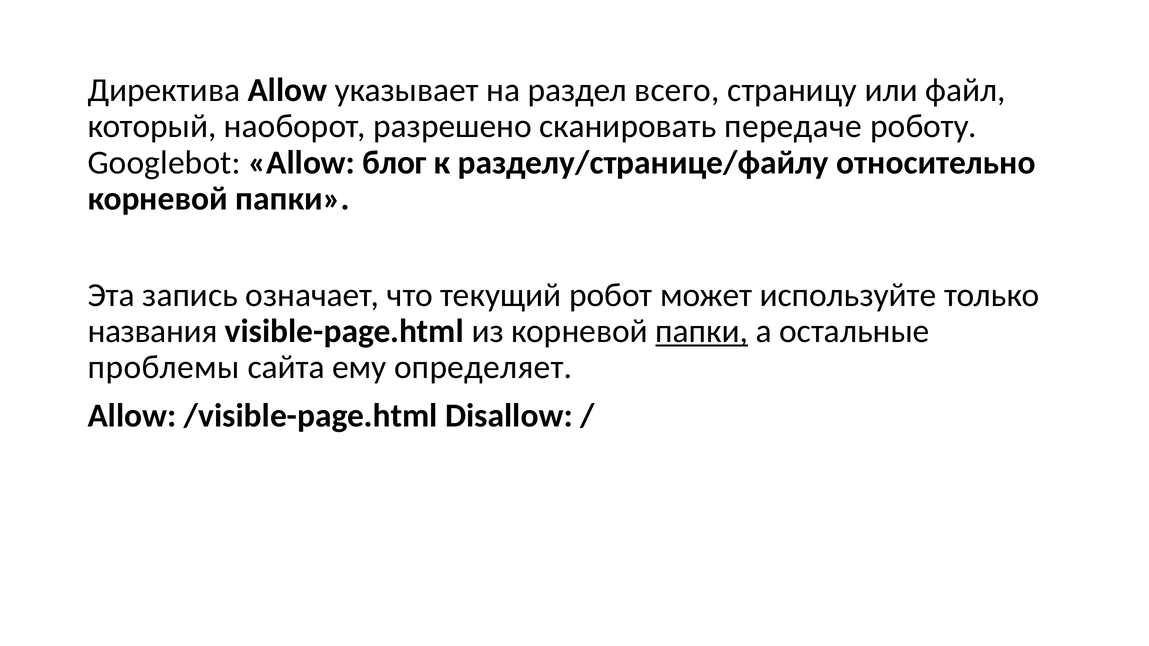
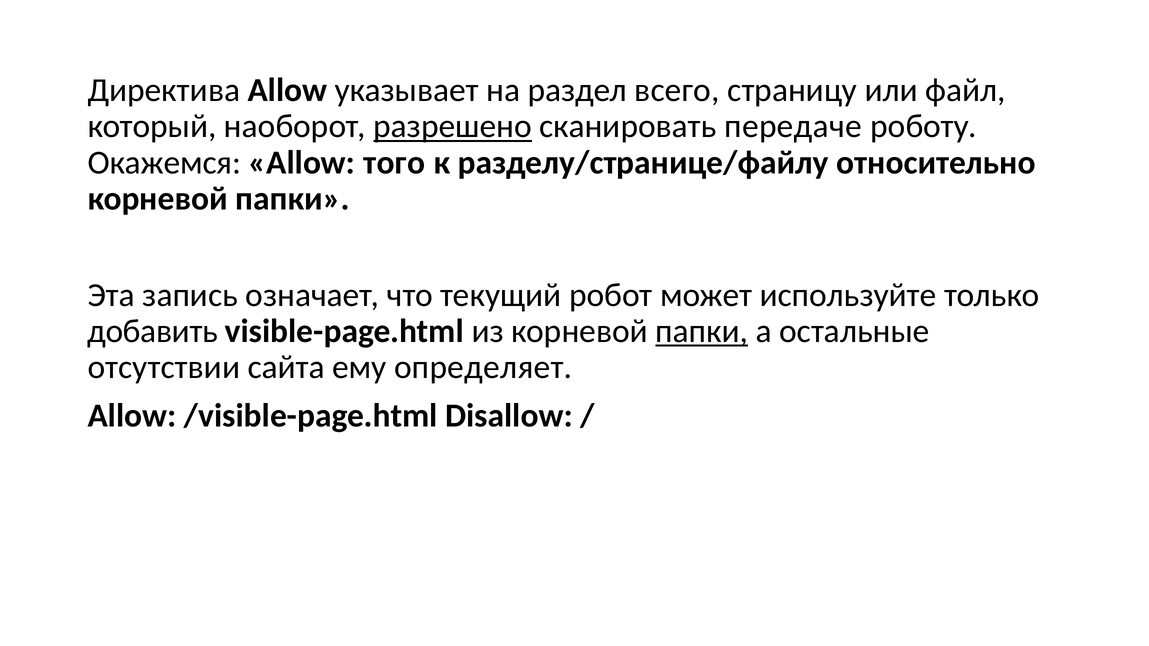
разрешено underline: none -> present
Googlebot: Googlebot -> Окажемся
блог: блог -> того
названия: названия -> добавить
проблемы: проблемы -> отсутствии
